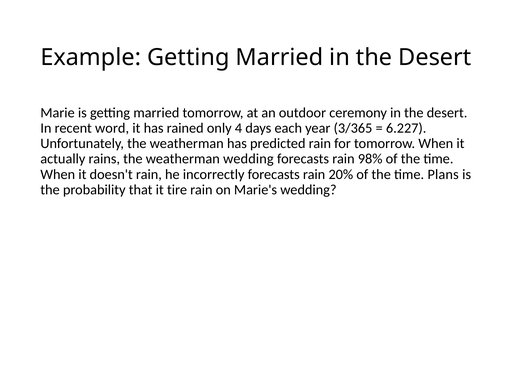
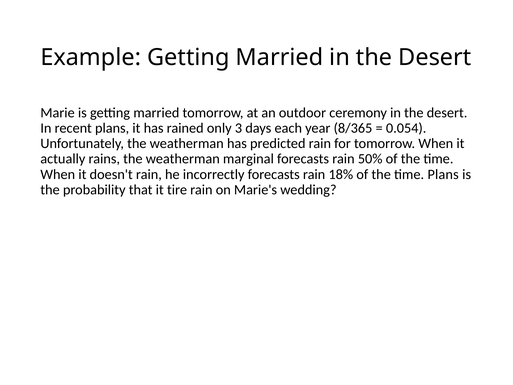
recent word: word -> plans
4: 4 -> 3
3/365: 3/365 -> 8/365
6.227: 6.227 -> 0.054
weatherman wedding: wedding -> marginal
98%: 98% -> 50%
20%: 20% -> 18%
